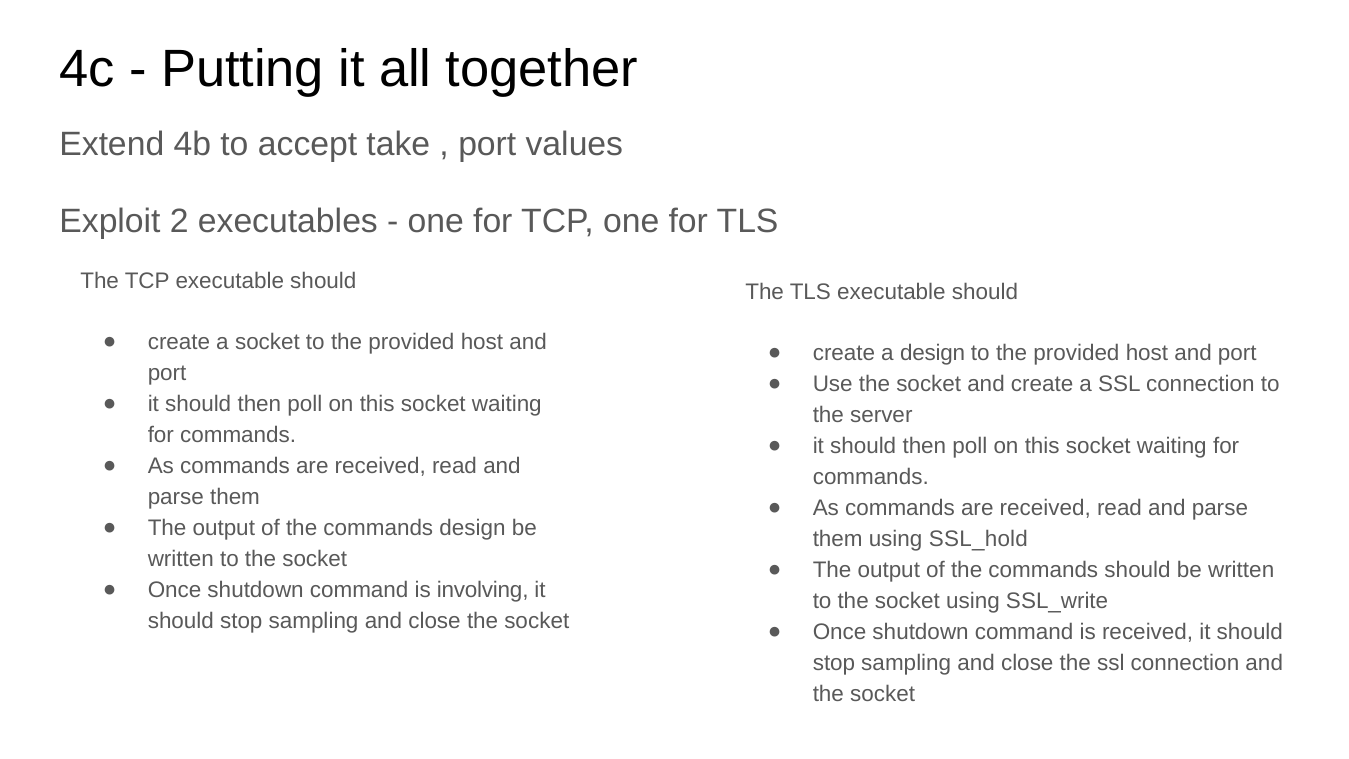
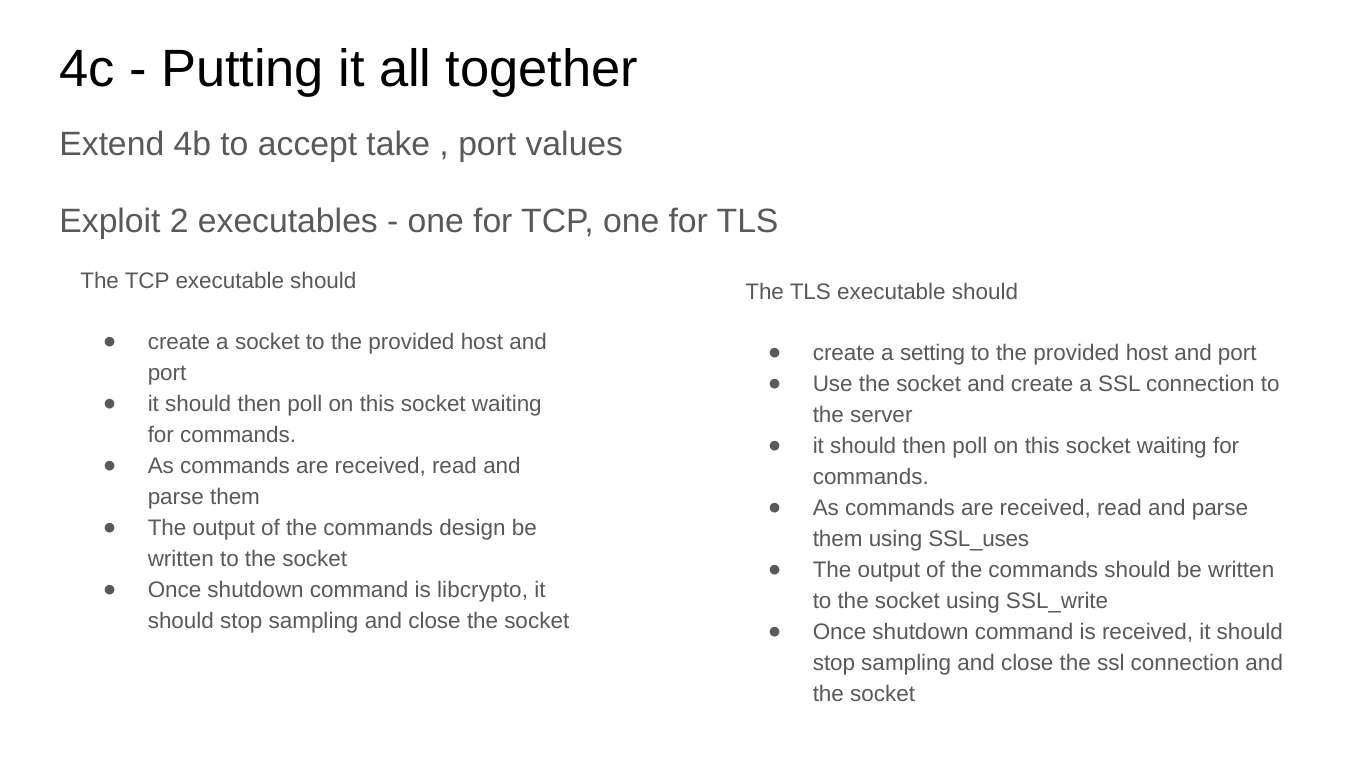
a design: design -> setting
SSL_hold: SSL_hold -> SSL_uses
involving: involving -> libcrypto
